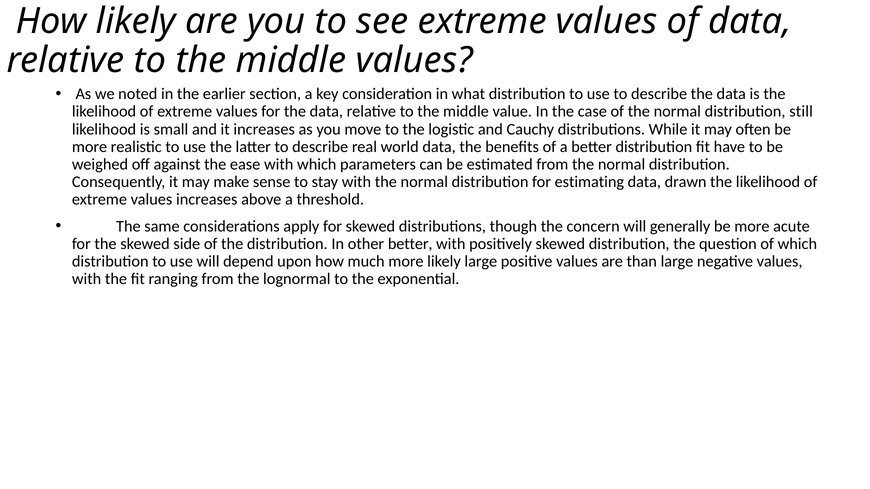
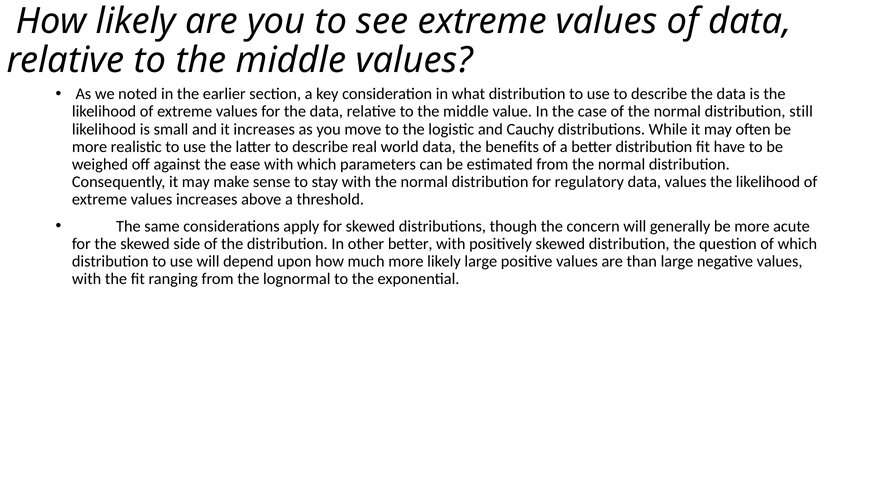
estimating: estimating -> regulatory
data drawn: drawn -> values
